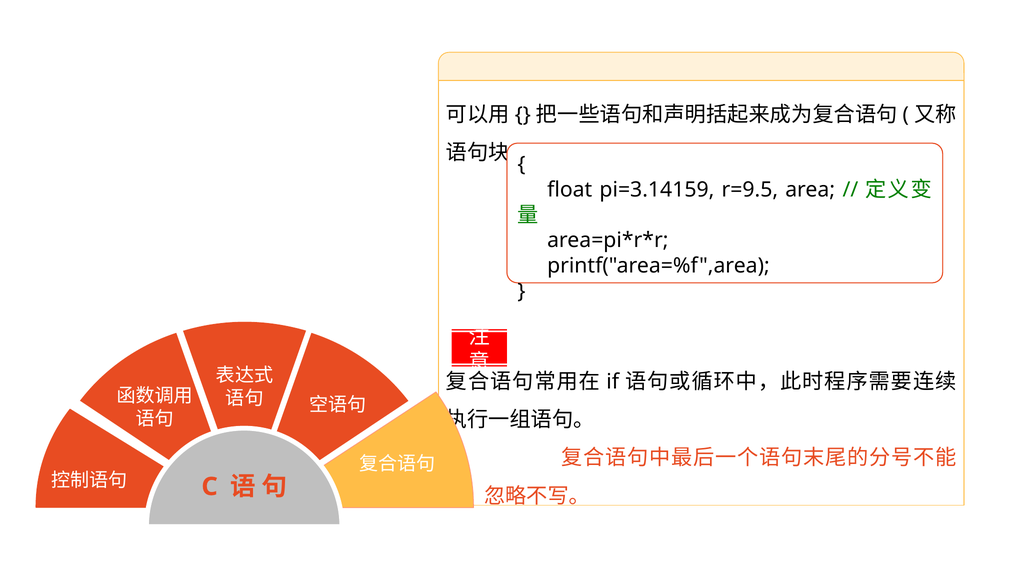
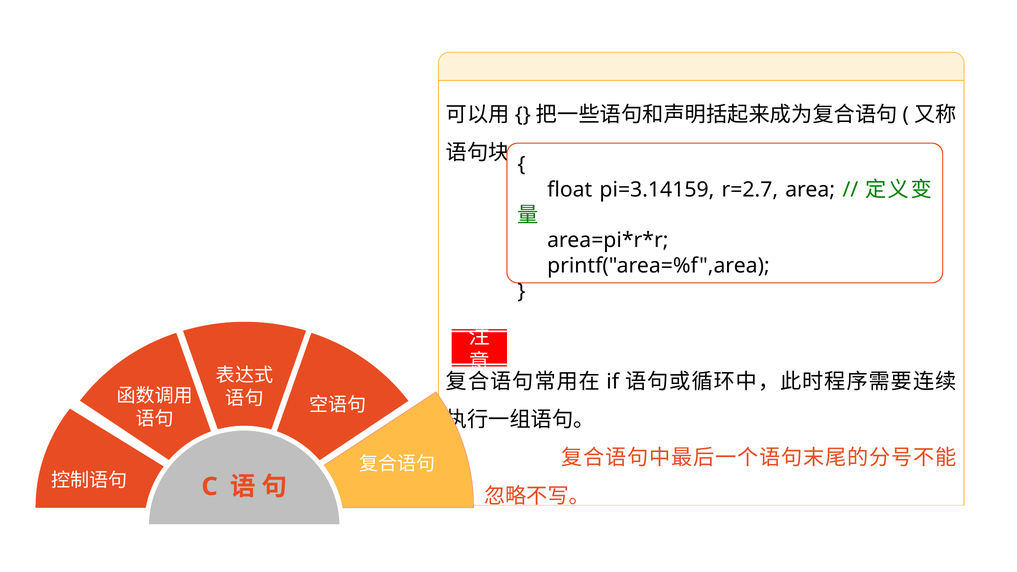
r=9.5: r=9.5 -> r=2.7
